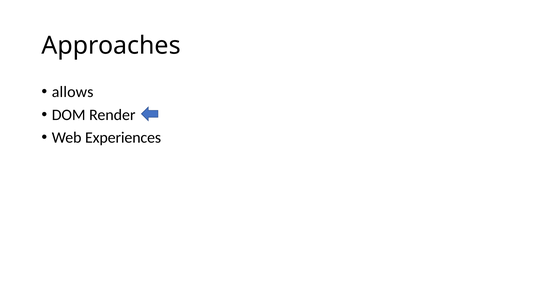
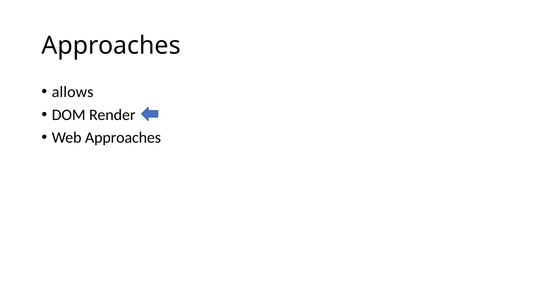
Web Experiences: Experiences -> Approaches
